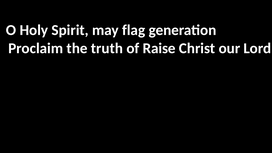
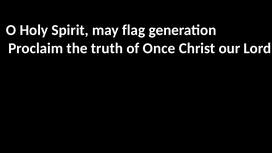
Raise: Raise -> Once
